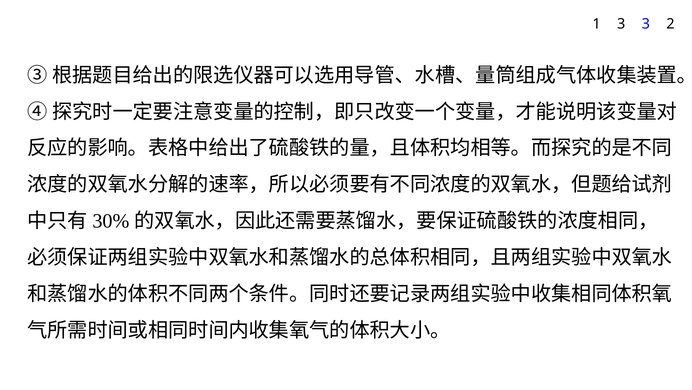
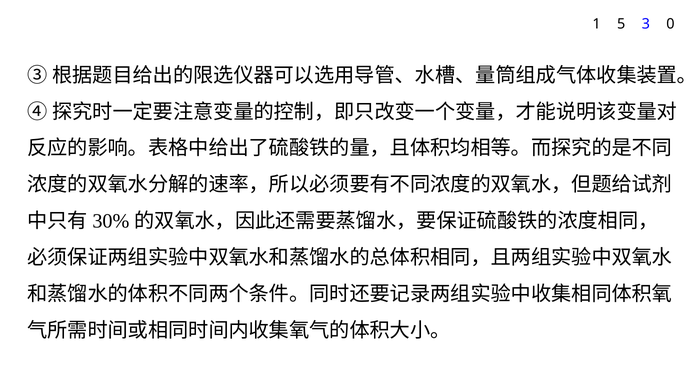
1 3: 3 -> 5
2: 2 -> 0
